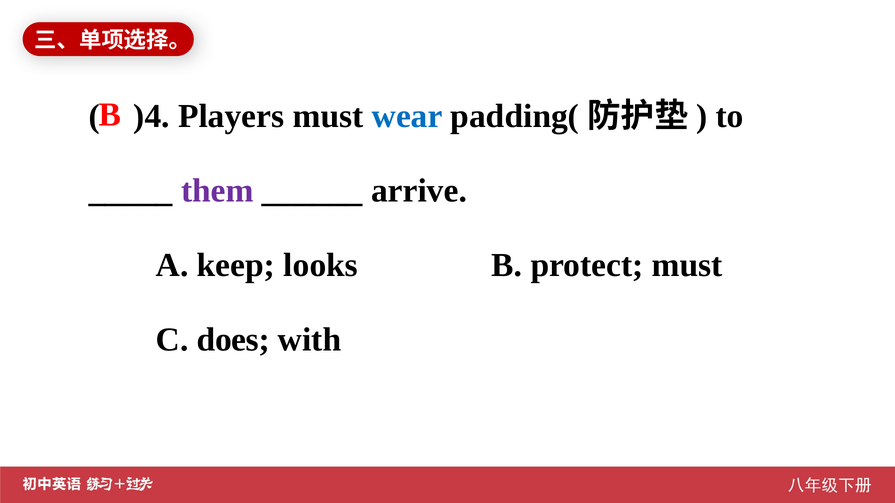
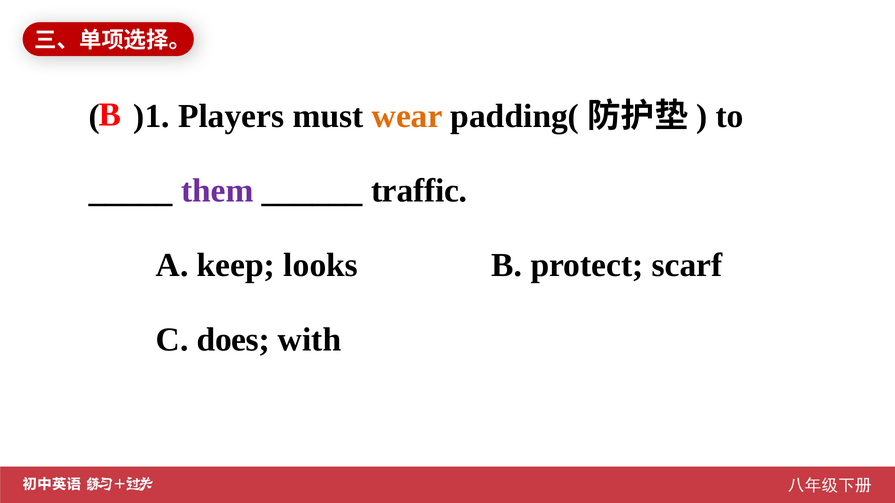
)4: )4 -> )1
wear colour: blue -> orange
arrive: arrive -> traffic
protect must: must -> scarf
